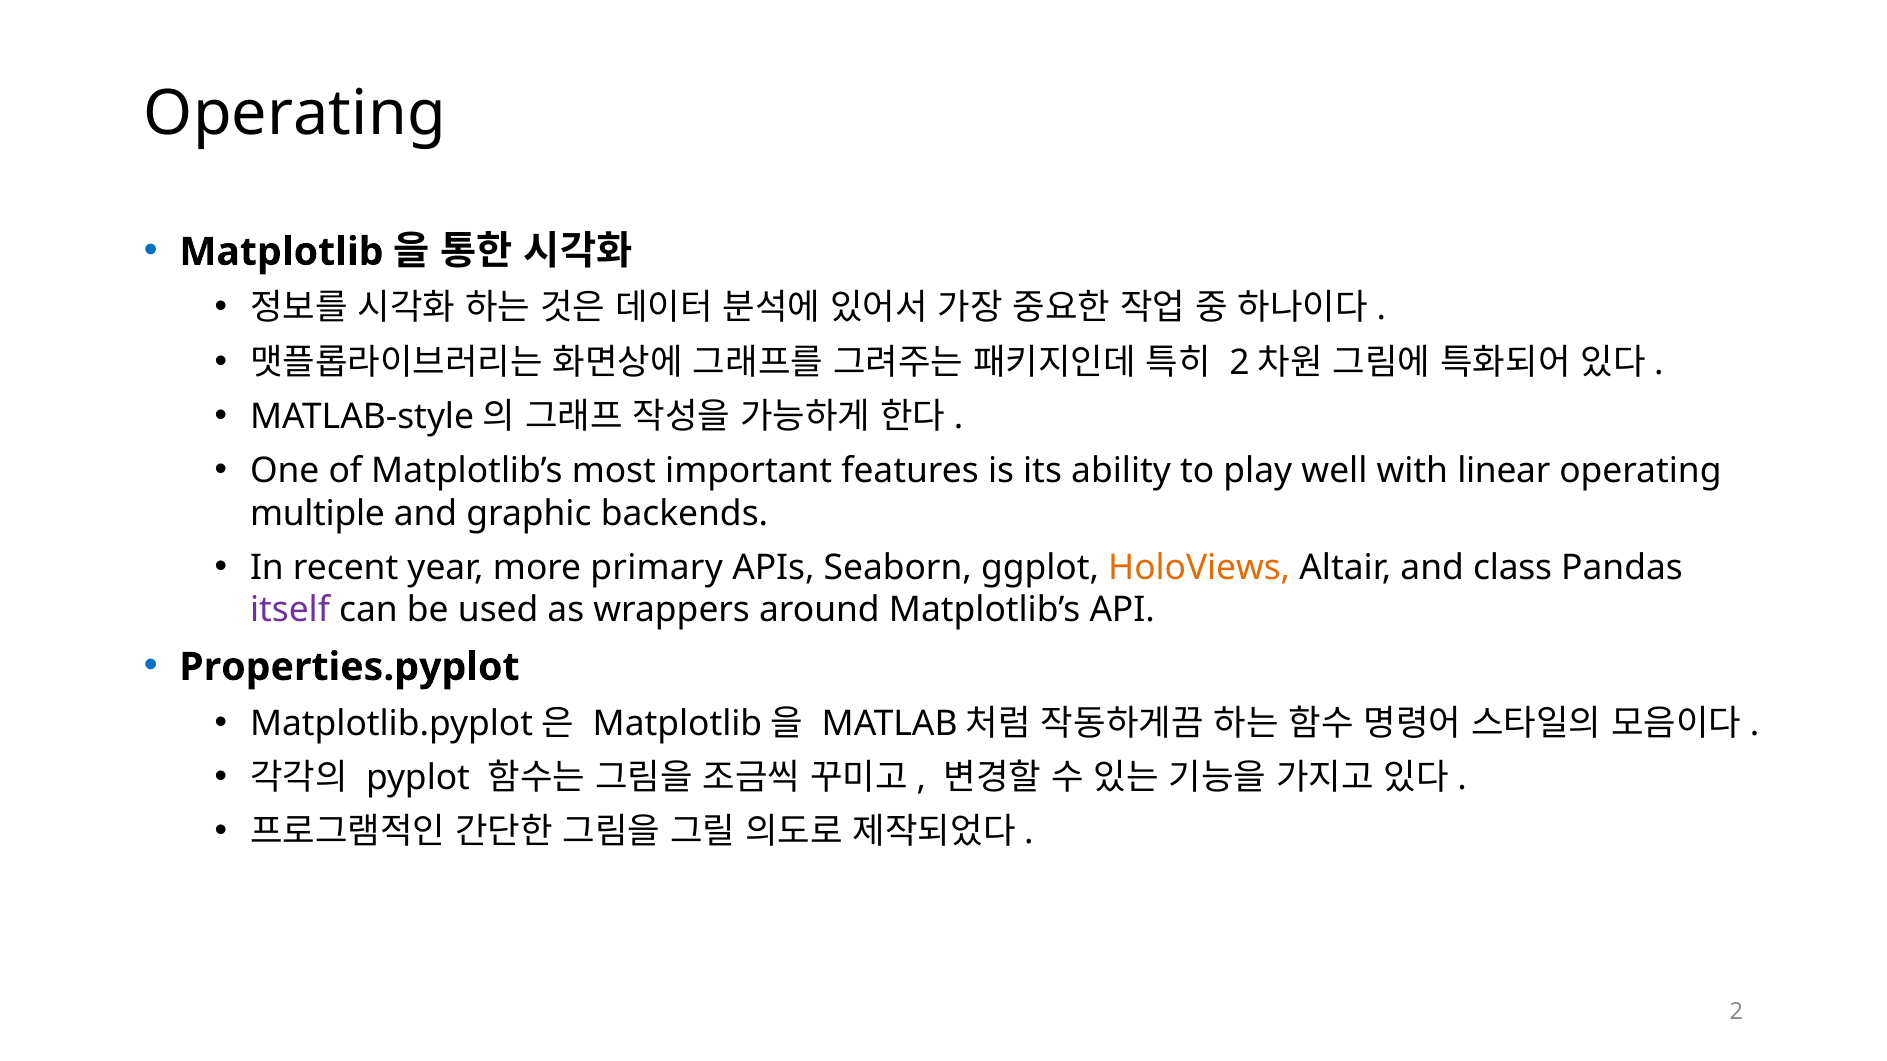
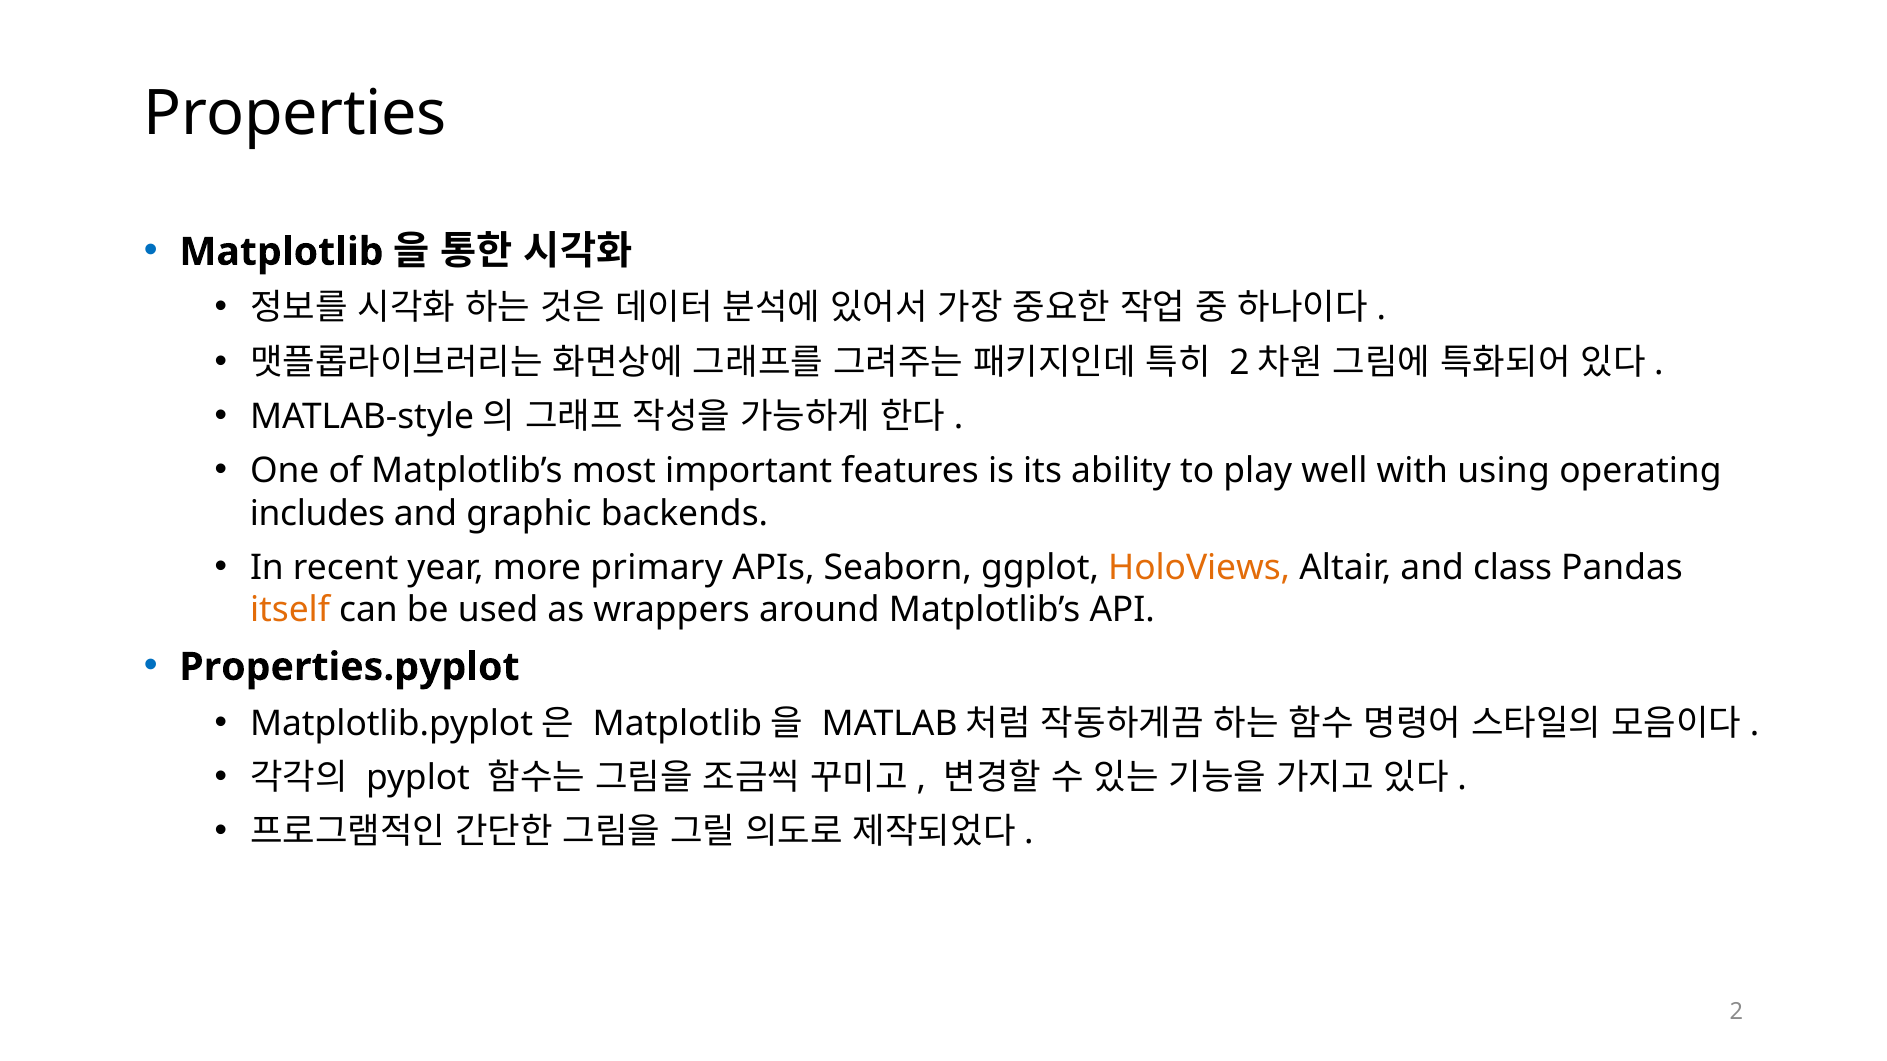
Operating at (295, 113): Operating -> Properties
linear: linear -> using
multiple: multiple -> includes
itself colour: purple -> orange
